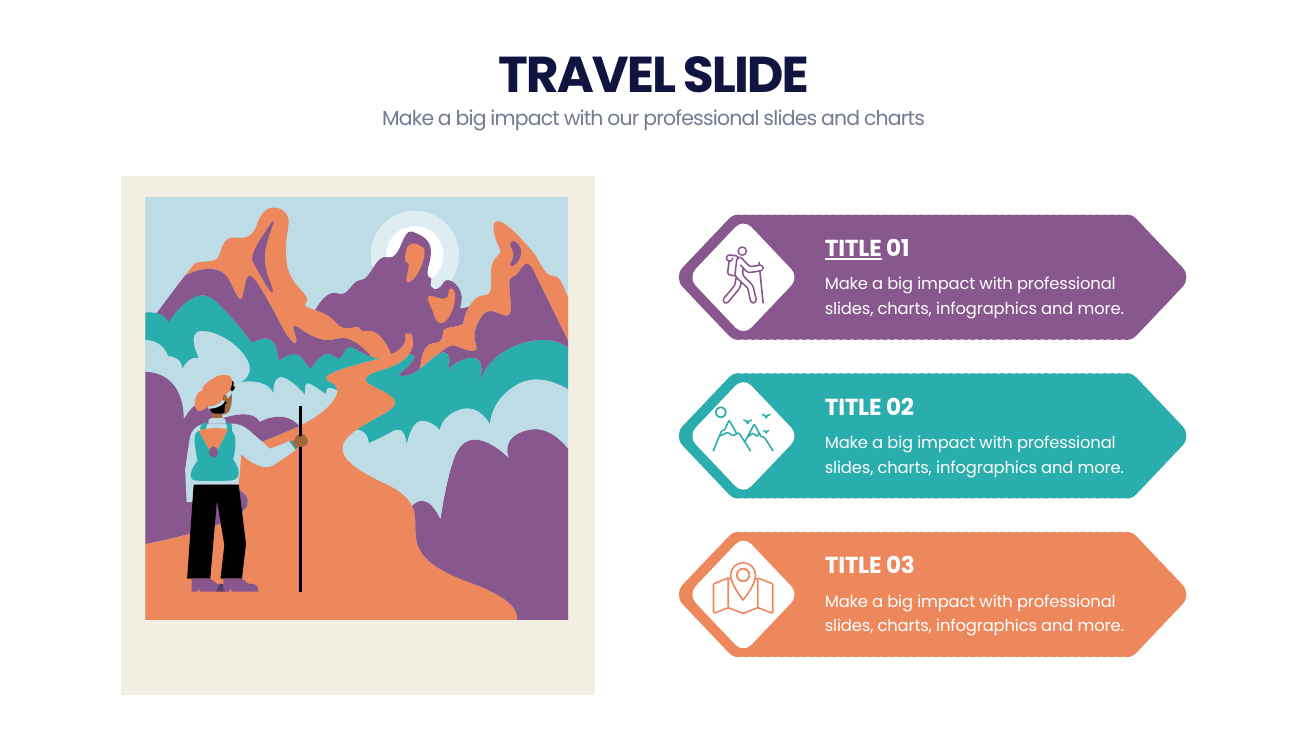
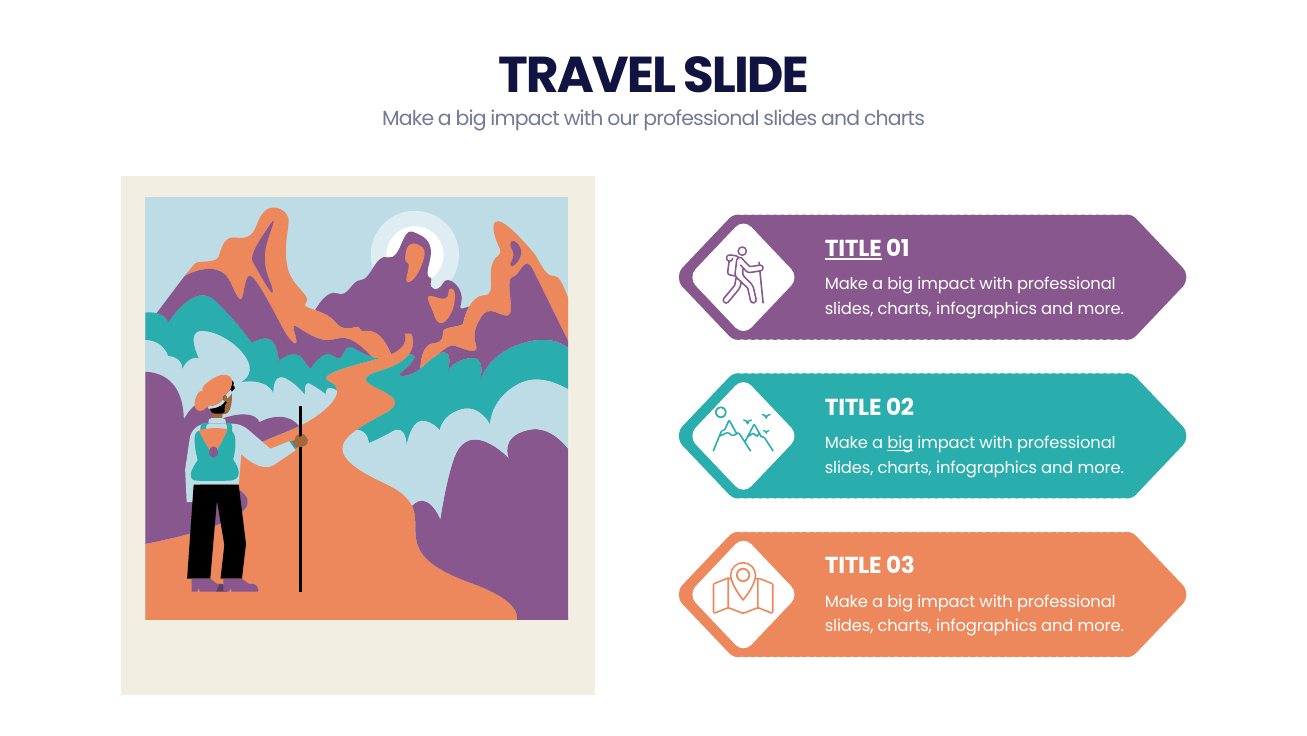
big at (900, 443) underline: none -> present
